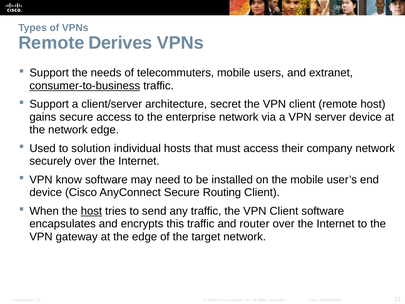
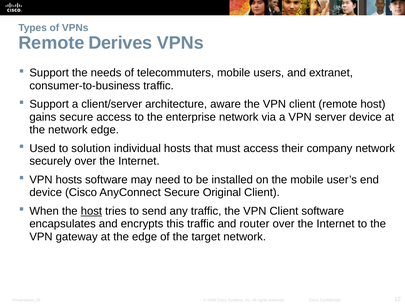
consumer-to-business underline: present -> none
secret: secret -> aware
VPN know: know -> hosts
Routing: Routing -> Original
